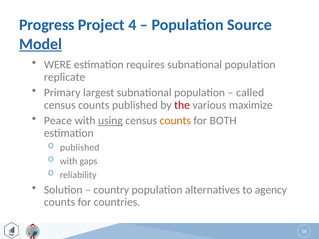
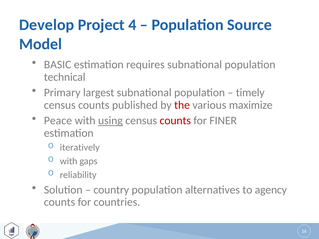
Progress: Progress -> Develop
Model underline: present -> none
WERE: WERE -> BASIC
replicate: replicate -> technical
called: called -> timely
counts at (175, 121) colour: orange -> red
BOTH: BOTH -> FINER
published at (80, 148): published -> iteratively
